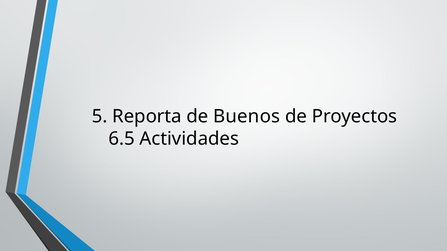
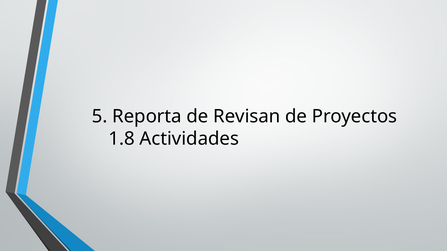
Buenos: Buenos -> Revisan
6.5: 6.5 -> 1.8
